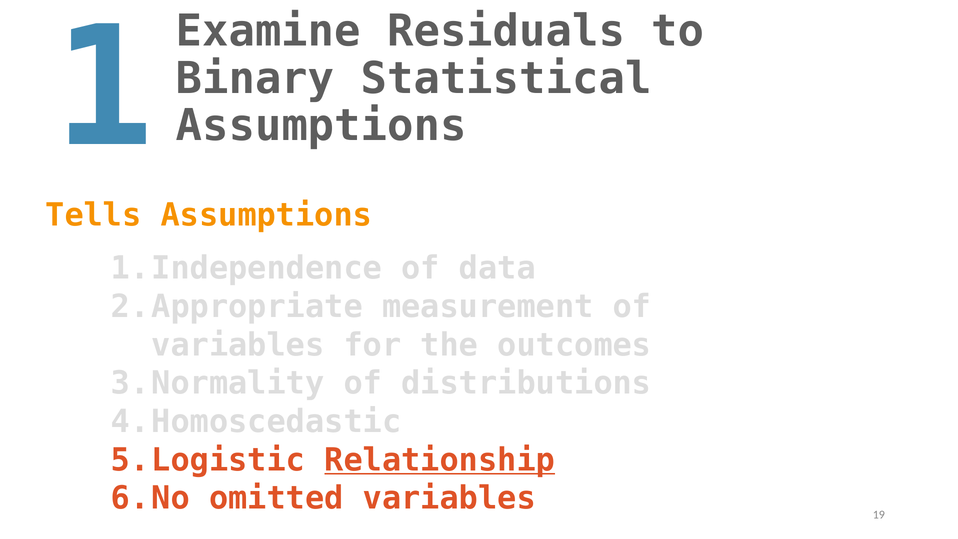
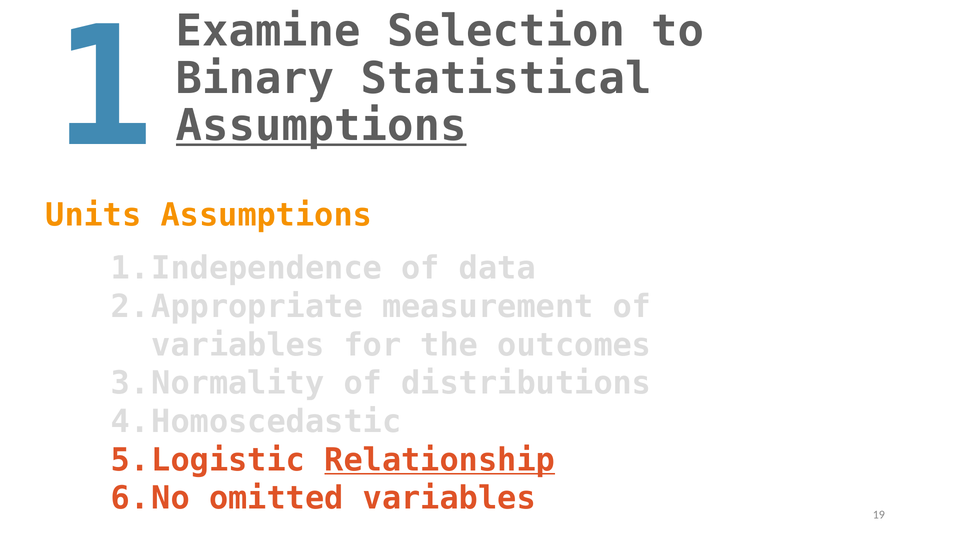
Residuals: Residuals -> Selection
Assumptions at (321, 126) underline: none -> present
Tells: Tells -> Units
